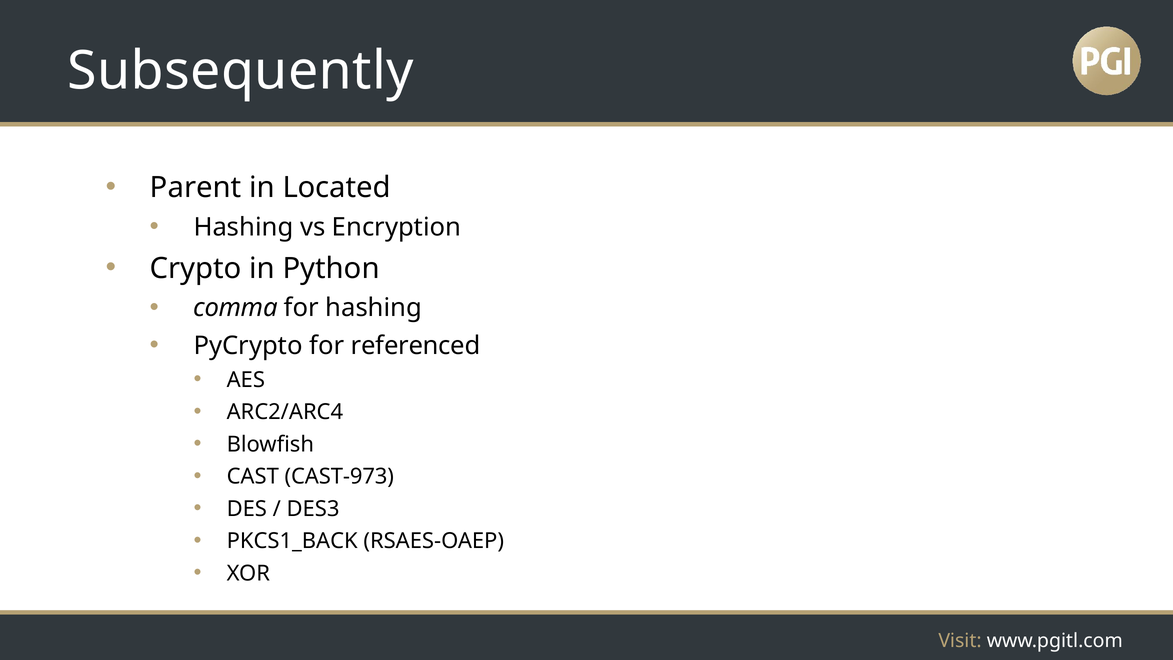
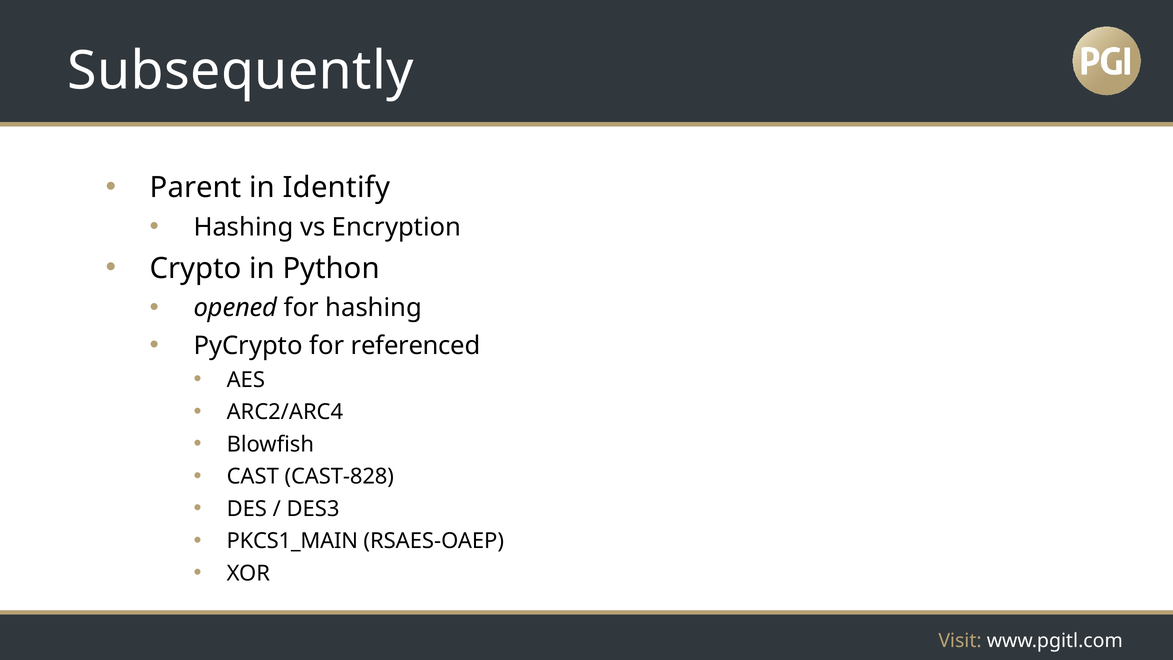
Located: Located -> Identify
comma: comma -> opened
CAST-973: CAST-973 -> CAST-828
PKCS1_BACK: PKCS1_BACK -> PKCS1_MAIN
